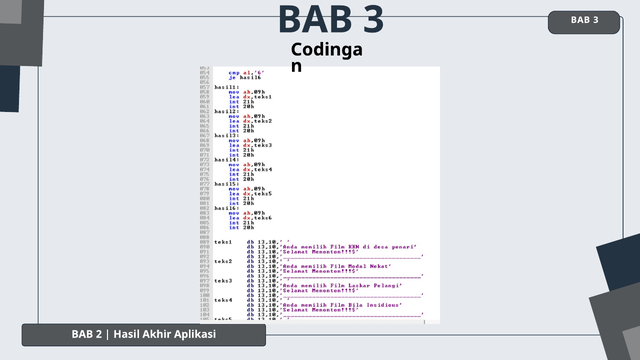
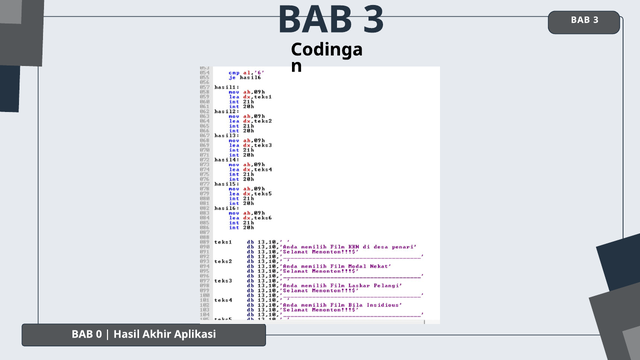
2: 2 -> 0
